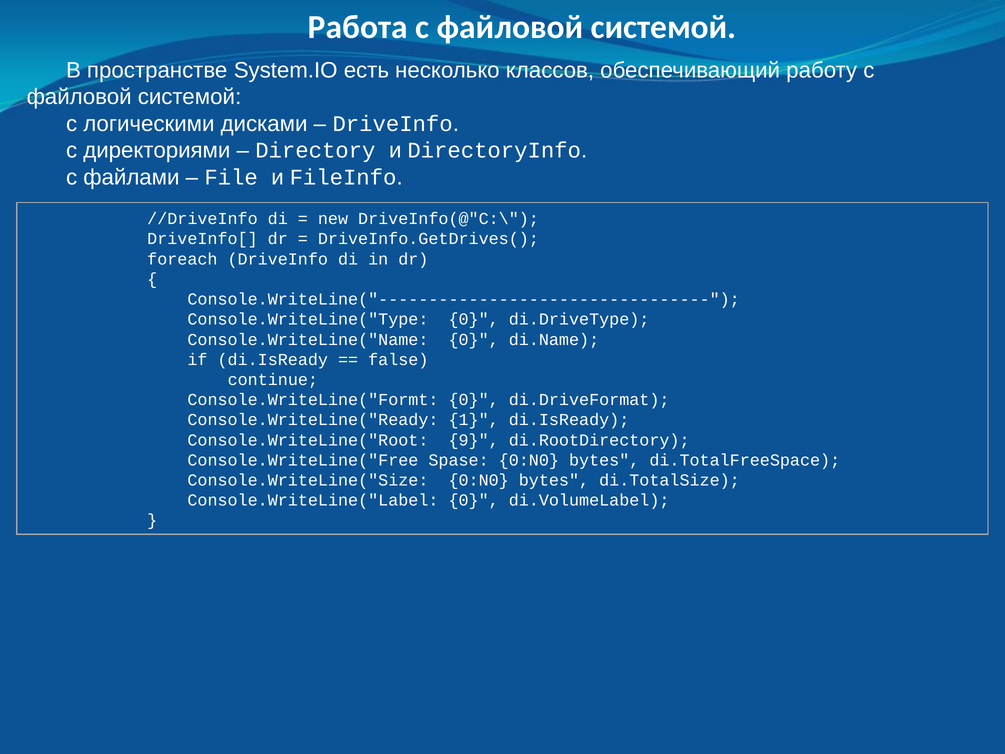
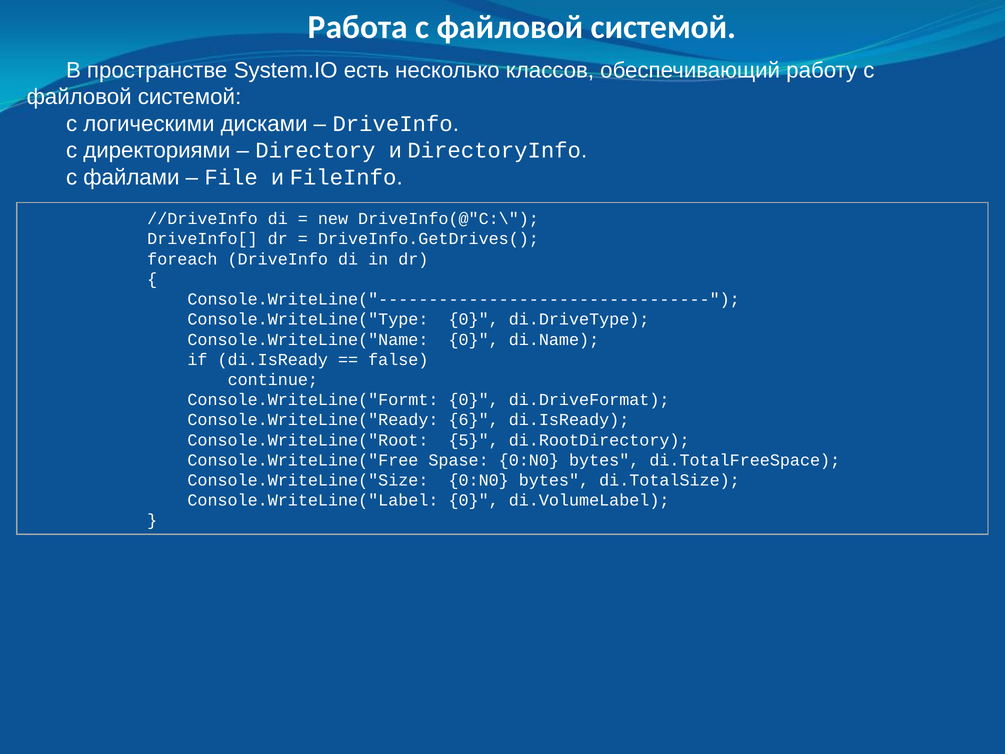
1: 1 -> 6
9: 9 -> 5
